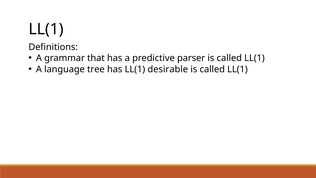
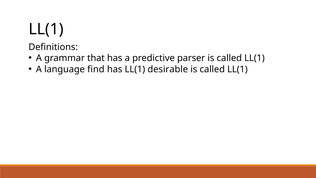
tree: tree -> find
